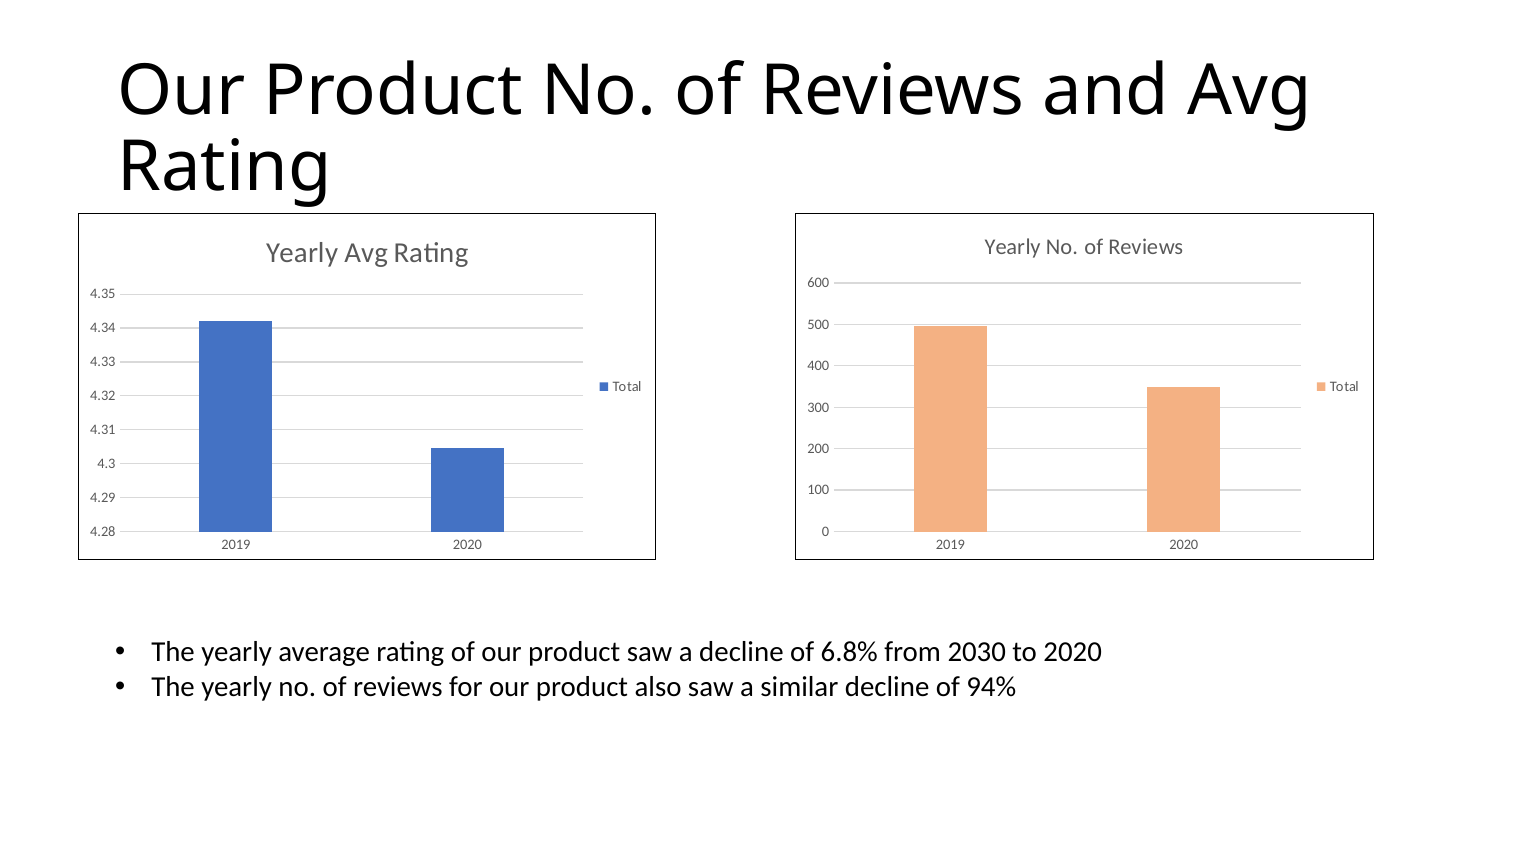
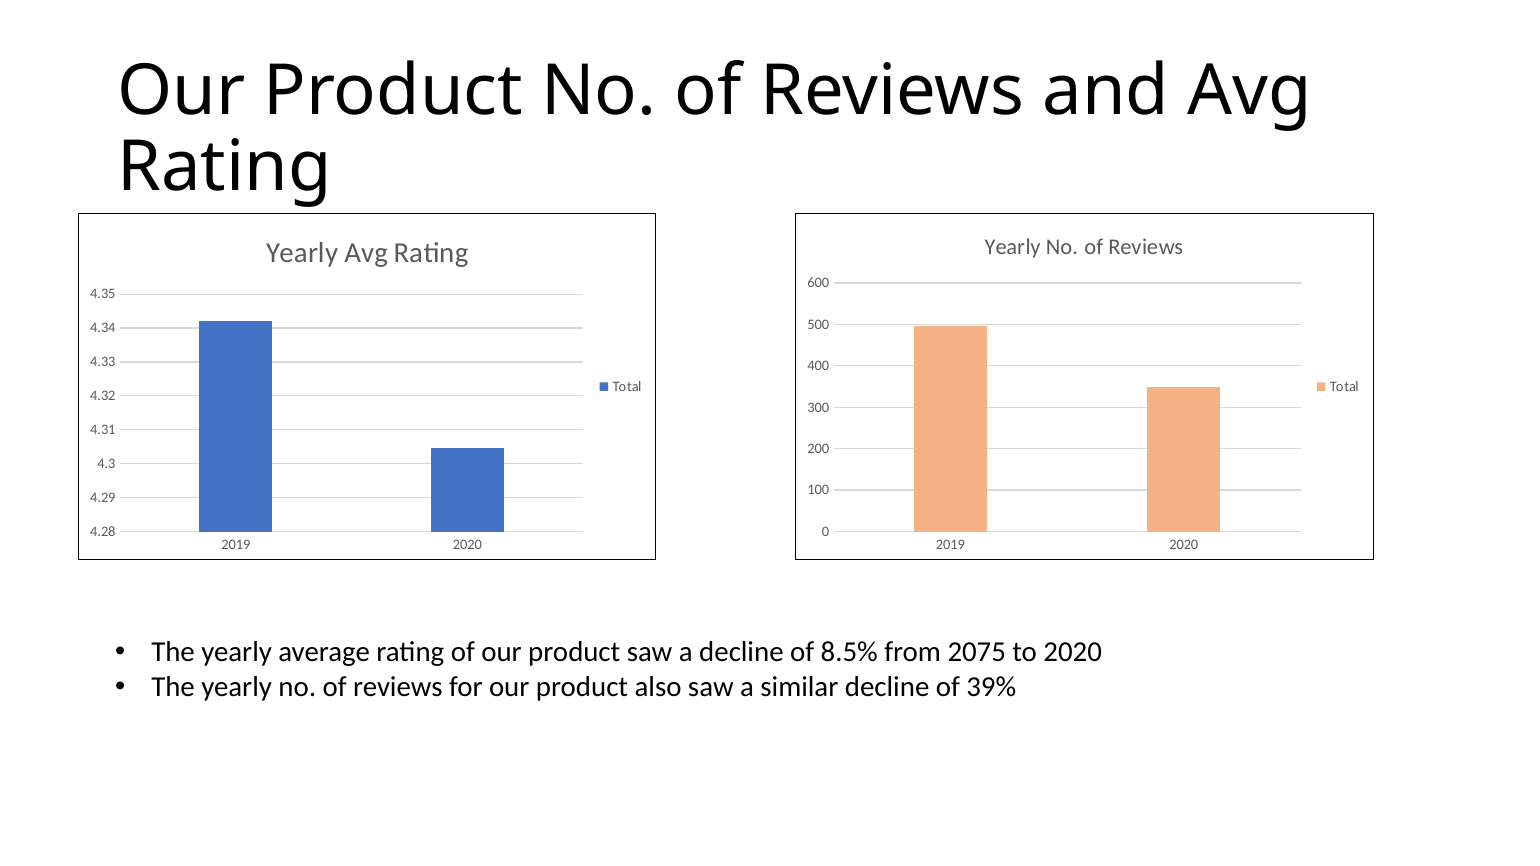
6.8%: 6.8% -> 8.5%
2030: 2030 -> 2075
94%: 94% -> 39%
